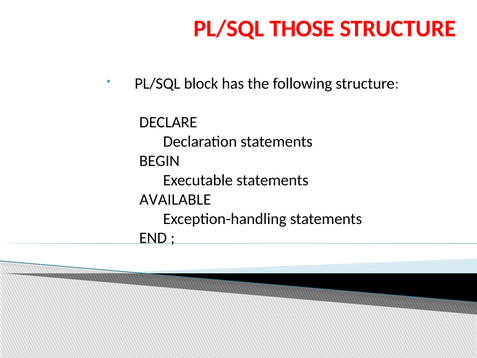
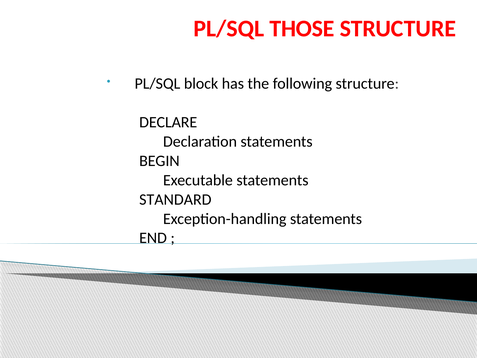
AVAILABLE: AVAILABLE -> STANDARD
